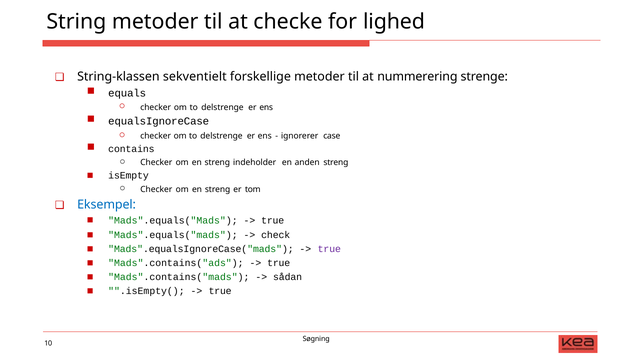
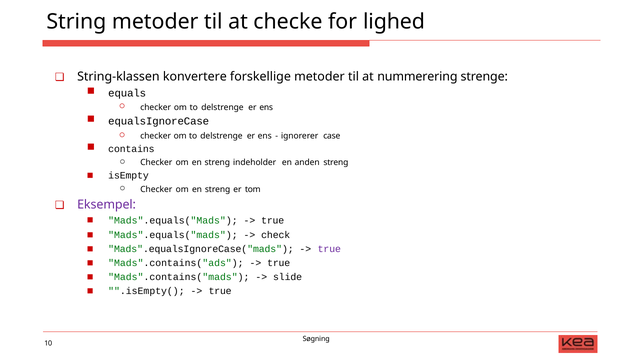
sekventielt: sekventielt -> konvertere
Eksempel colour: blue -> purple
sådan: sådan -> slide
